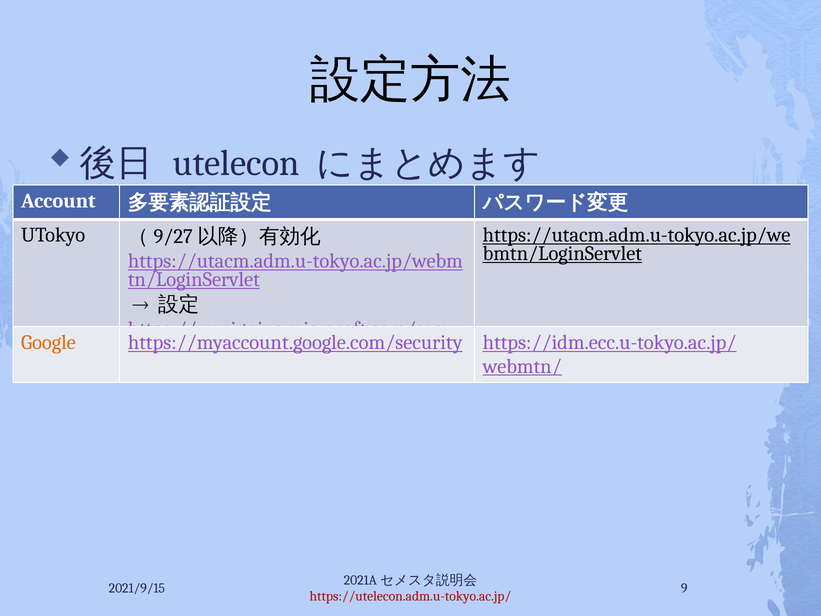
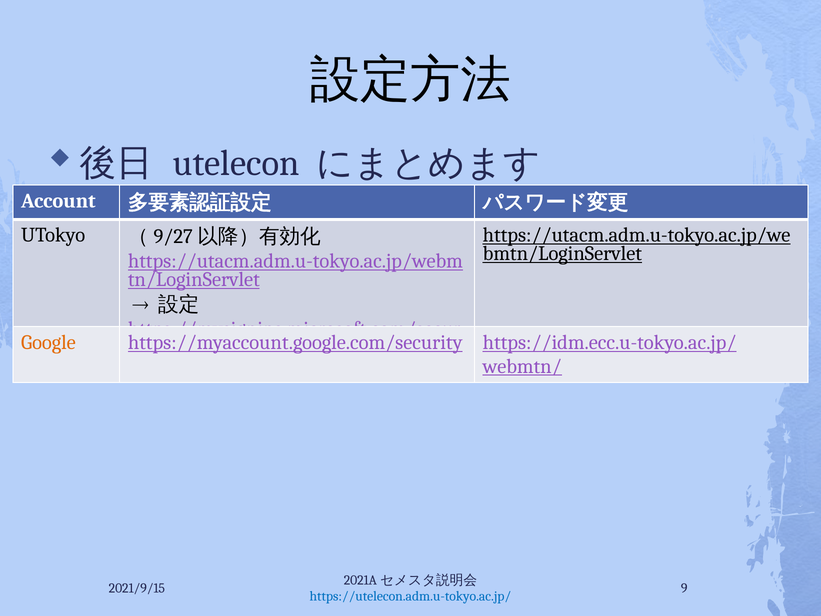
https://utelecon.adm.u-tokyo.ac.jp/ colour: red -> blue
